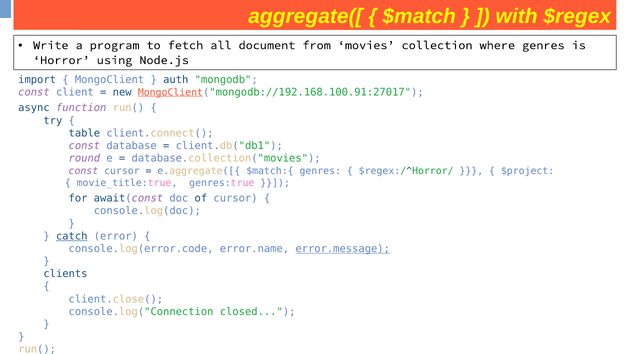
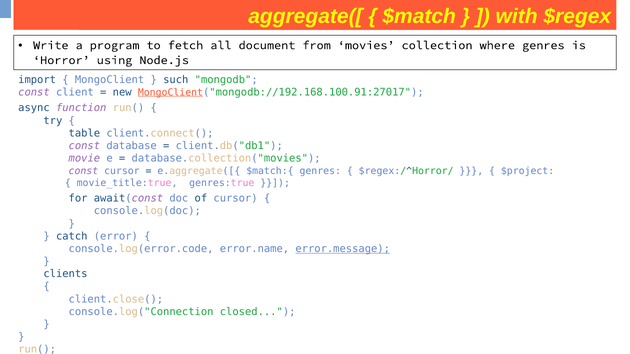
auth: auth -> such
round: round -> movie
catch underline: present -> none
